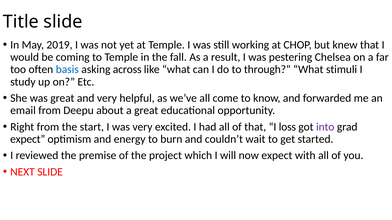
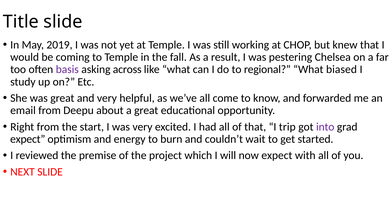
basis colour: blue -> purple
through: through -> regional
stimuli: stimuli -> biased
loss: loss -> trip
